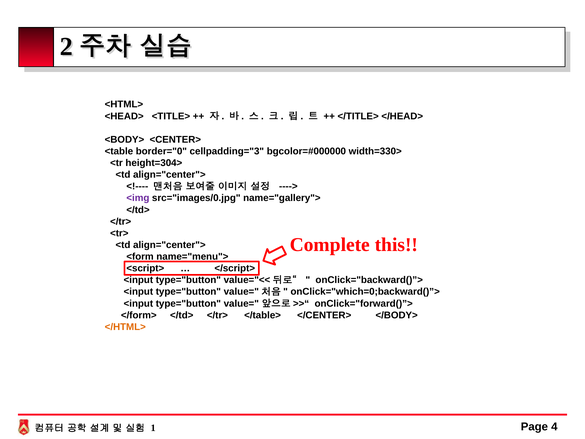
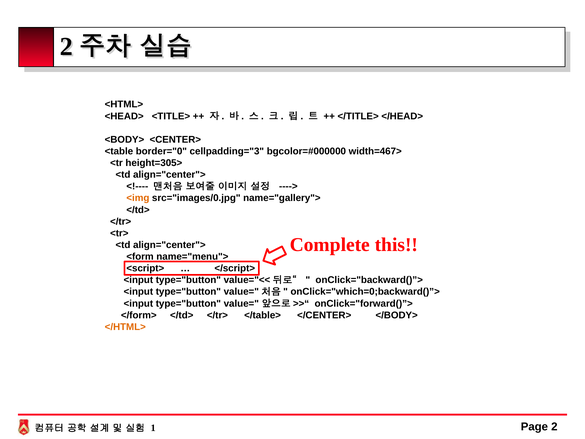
width=330>: width=330> -> width=467>
height=304>: height=304> -> height=305>
<img colour: purple -> orange
Page 4: 4 -> 2
